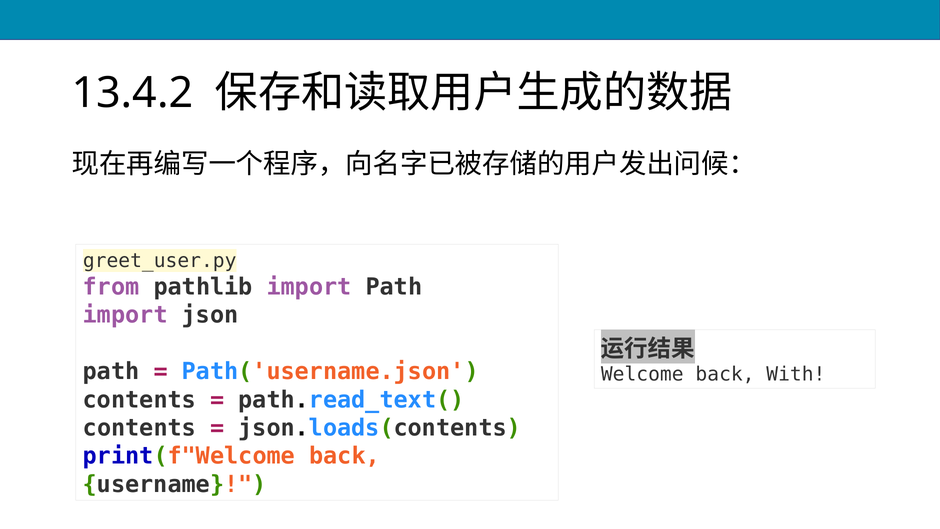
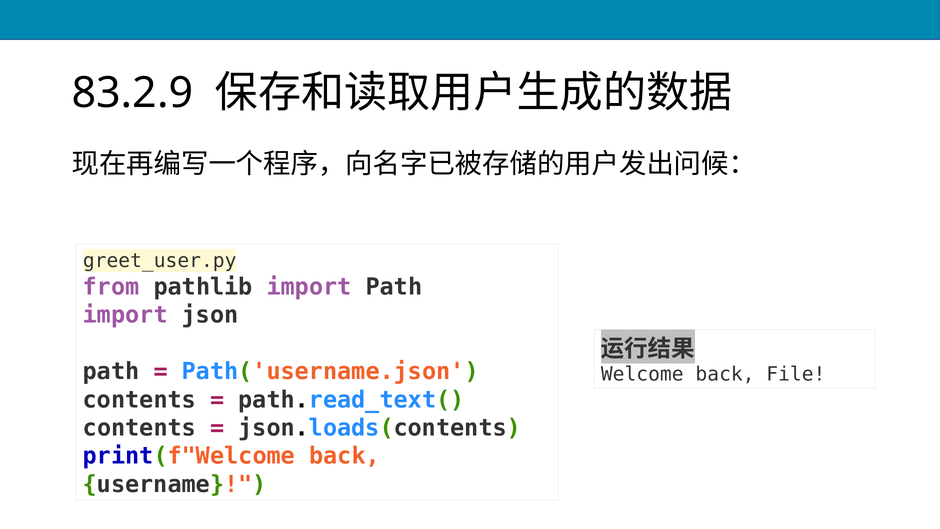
13.4.2: 13.4.2 -> 83.2.9
With: With -> File
